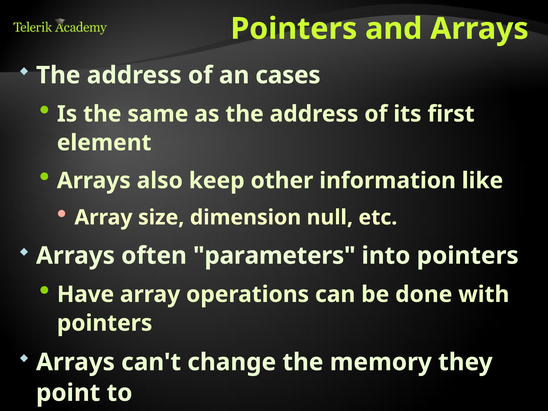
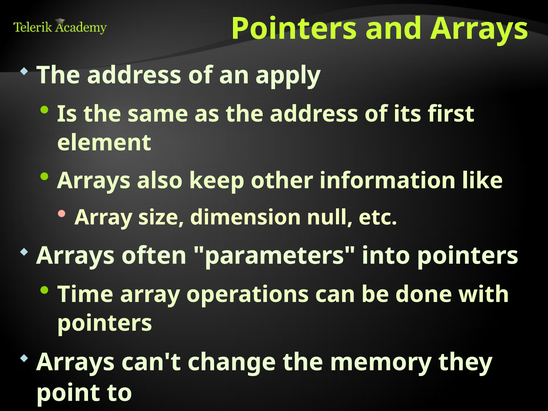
cases: cases -> apply
Have: Have -> Time
